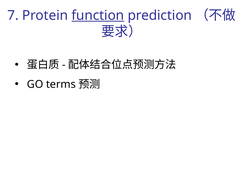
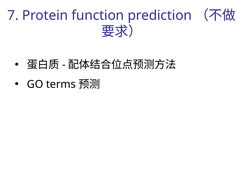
function underline: present -> none
